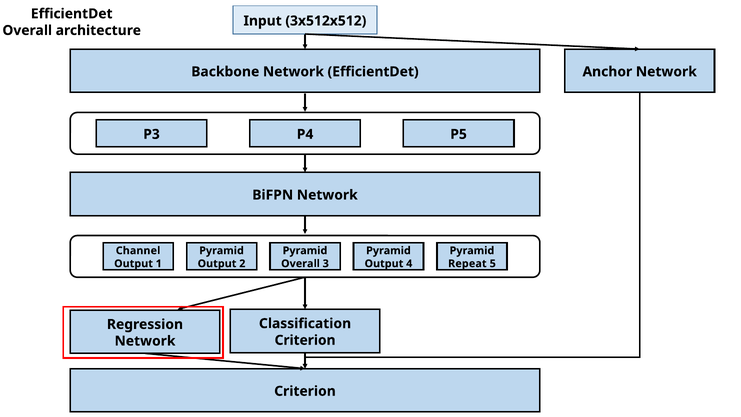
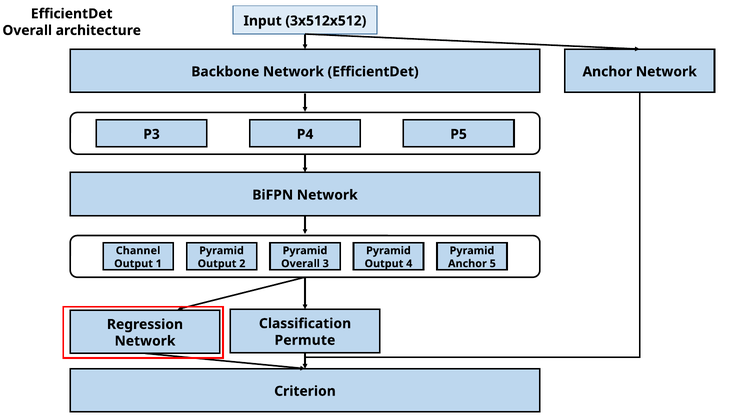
Repeat at (467, 263): Repeat -> Anchor
Criterion at (305, 340): Criterion -> Permute
